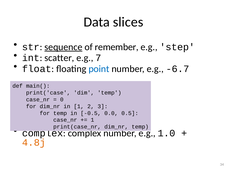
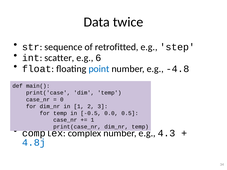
slices: slices -> twice
sequence underline: present -> none
remember: remember -> retrofitted
7: 7 -> 6
-6.7: -6.7 -> -4.8
1.0: 1.0 -> 4.3
4.8j colour: orange -> blue
